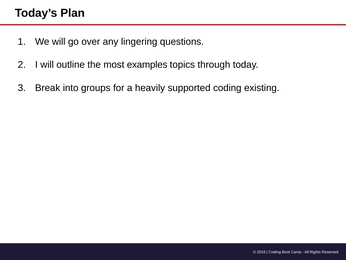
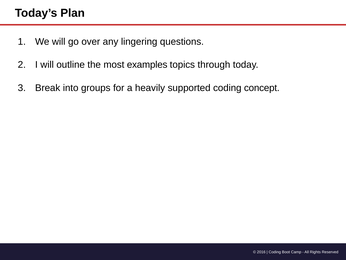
existing: existing -> concept
